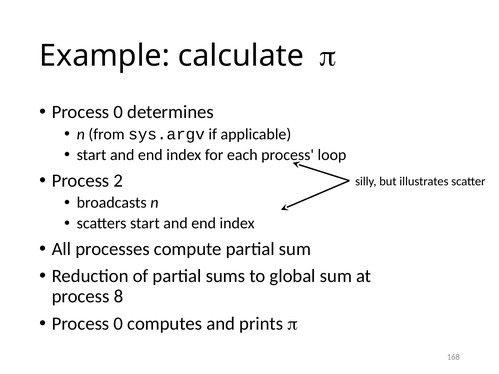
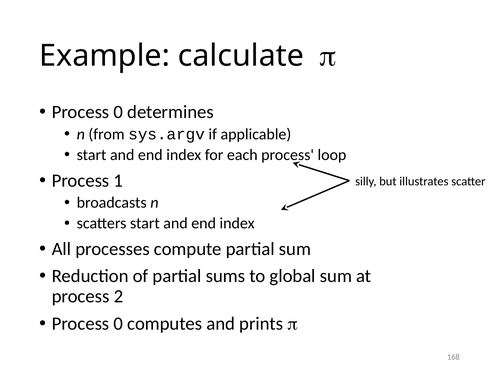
2: 2 -> 1
8: 8 -> 2
